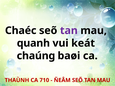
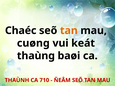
tan at (69, 31) colour: purple -> orange
quanh: quanh -> cuøng
chaúng: chaúng -> thaùng
